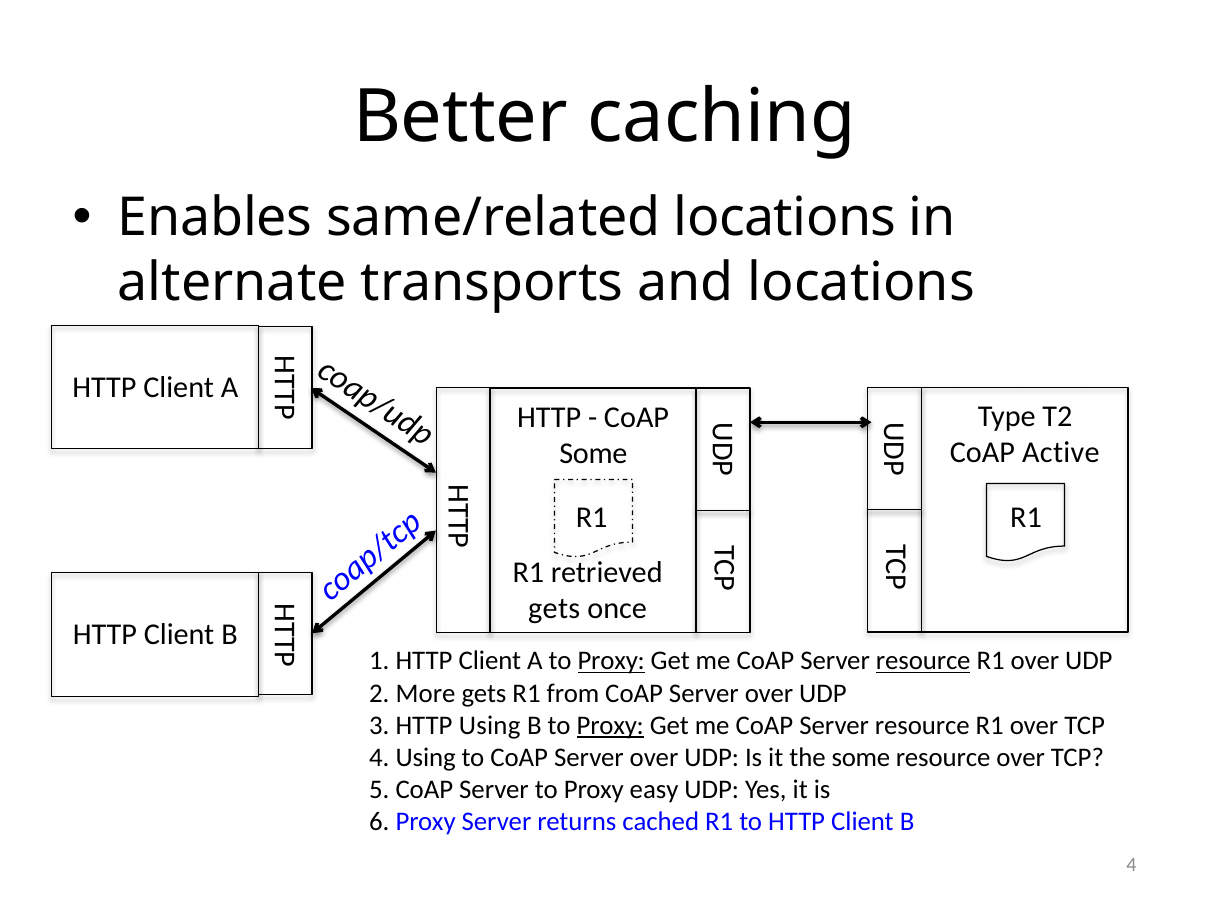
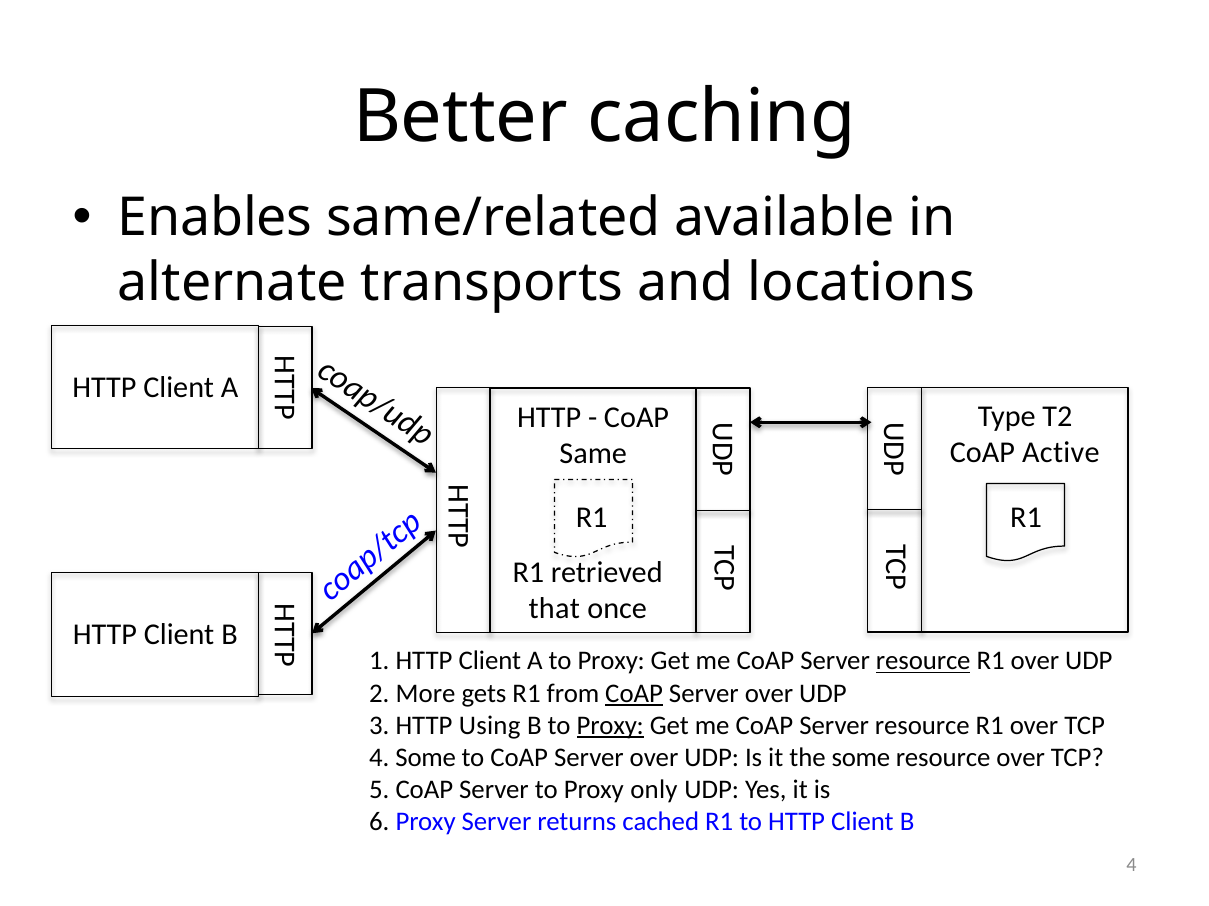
same/related locations: locations -> available
Some at (593, 454): Some -> Same
gets at (554, 609): gets -> that
Proxy at (611, 662) underline: present -> none
CoAP at (634, 694) underline: none -> present
4 Using: Using -> Some
easy: easy -> only
